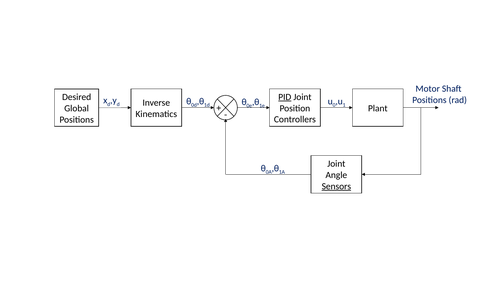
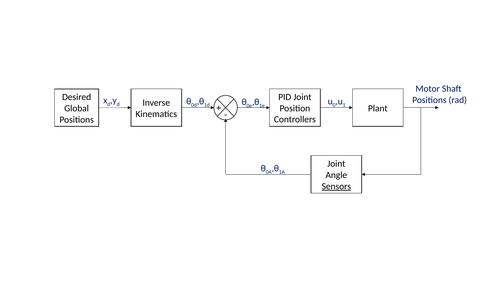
PID underline: present -> none
